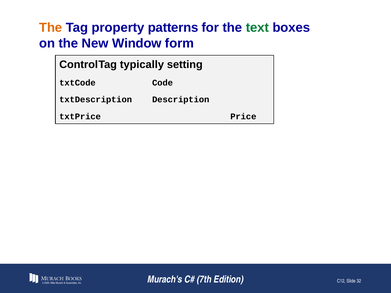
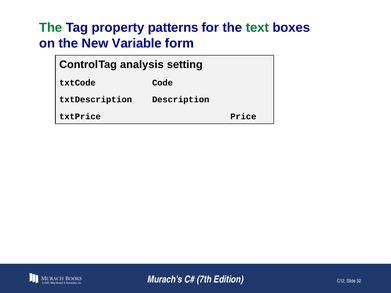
The at (51, 28) colour: orange -> green
Window: Window -> Variable
typically: typically -> analysis
